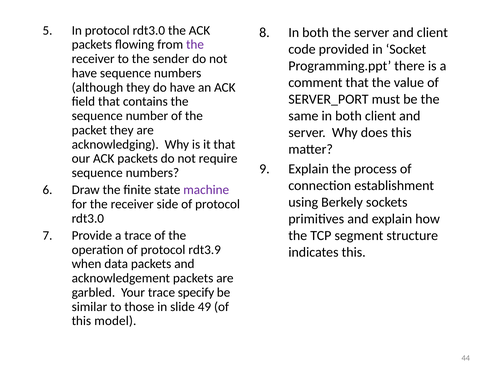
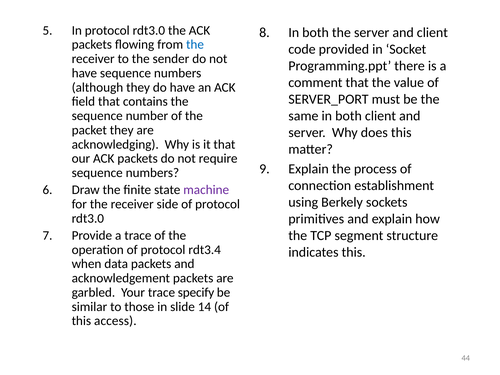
the at (195, 45) colour: purple -> blue
rdt3.9: rdt3.9 -> rdt3.4
49: 49 -> 14
model: model -> access
